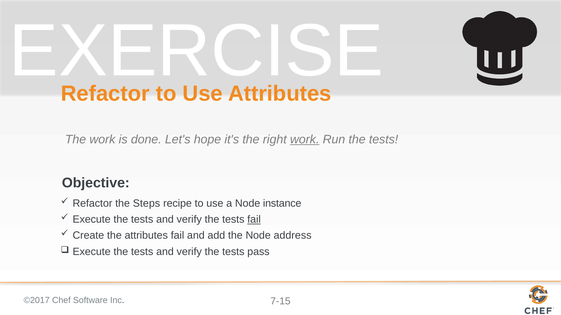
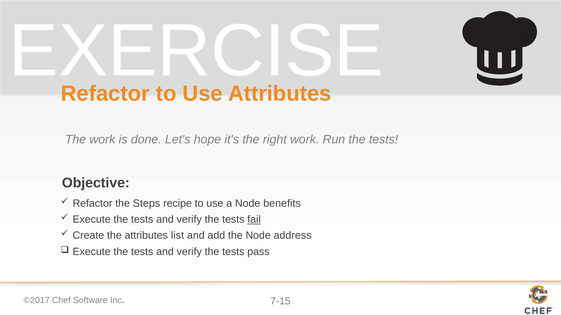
work at (305, 140) underline: present -> none
instance: instance -> benefits
attributes fail: fail -> list
